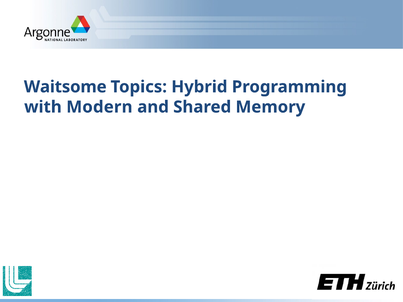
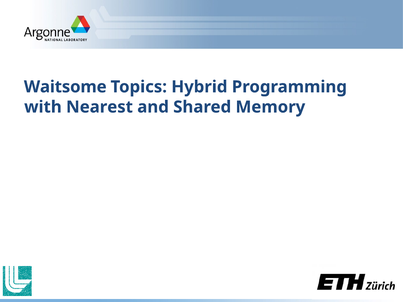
Modern: Modern -> Nearest
